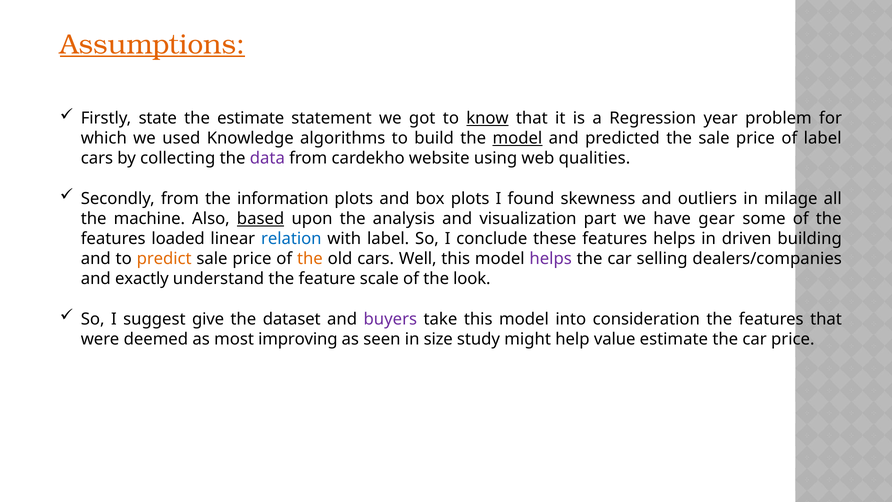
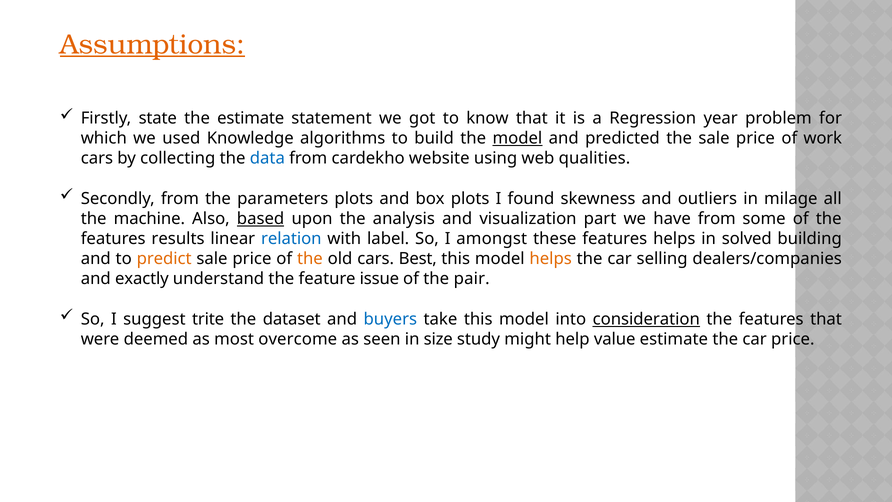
know underline: present -> none
of label: label -> work
data colour: purple -> blue
information: information -> parameters
have gear: gear -> from
loaded: loaded -> results
conclude: conclude -> amongst
driven: driven -> solved
Well: Well -> Best
helps at (551, 259) colour: purple -> orange
scale: scale -> issue
look: look -> pair
give: give -> trite
buyers colour: purple -> blue
consideration underline: none -> present
improving: improving -> overcome
